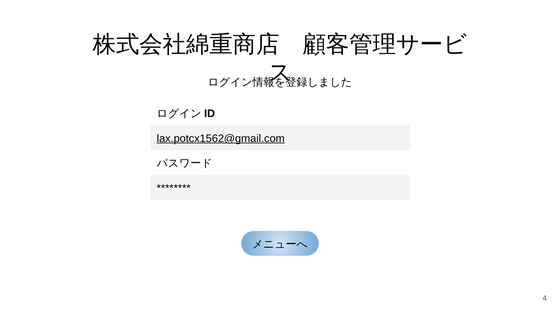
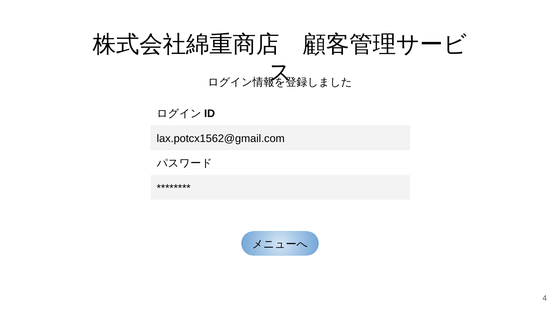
lax.potcx1562@gmail.com underline: present -> none
